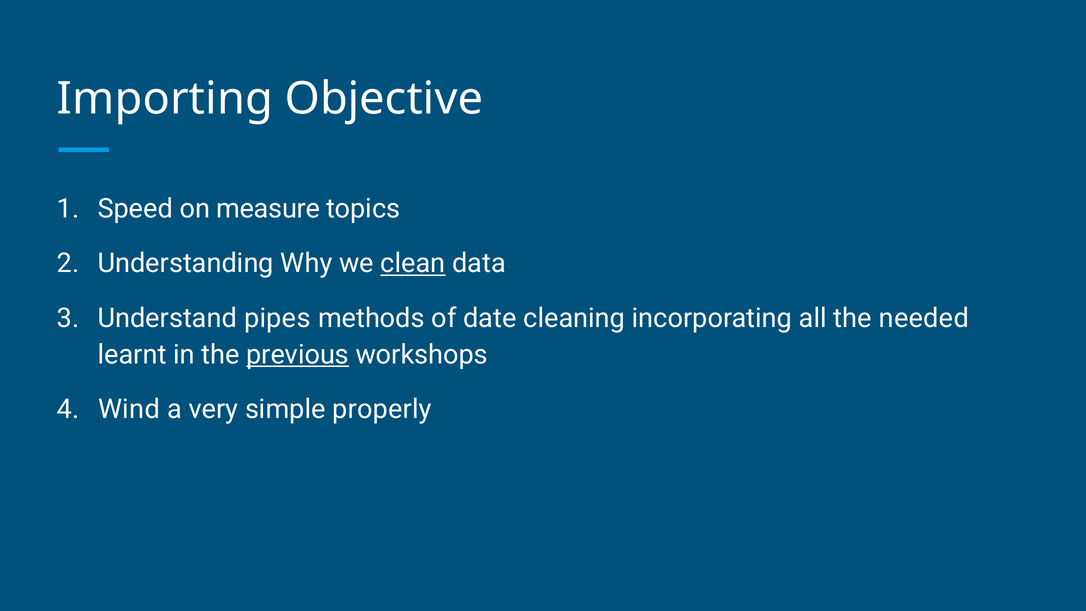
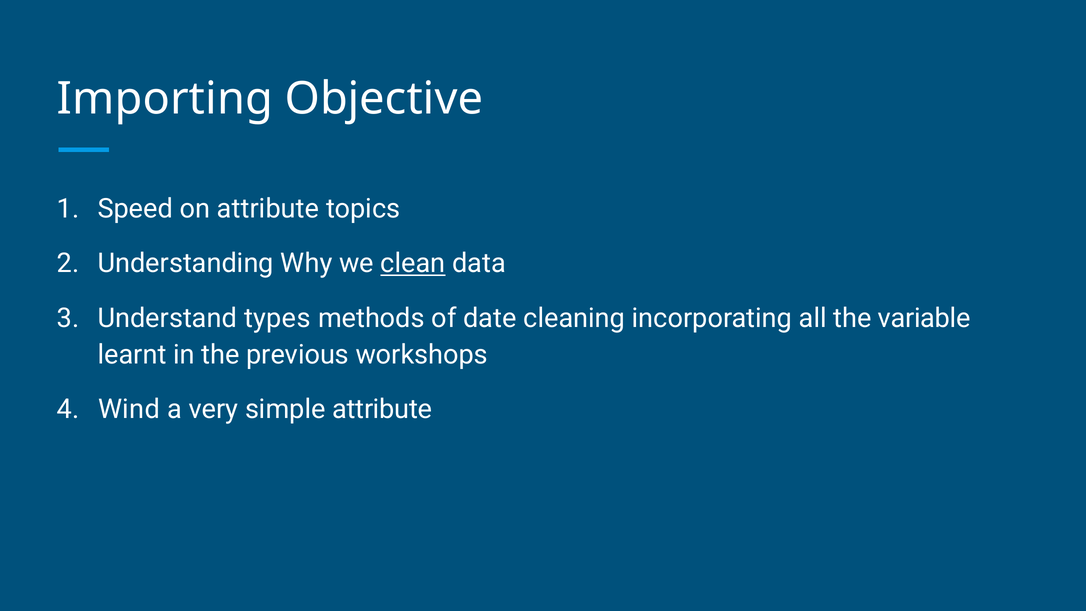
on measure: measure -> attribute
pipes: pipes -> types
needed: needed -> variable
previous underline: present -> none
simple properly: properly -> attribute
